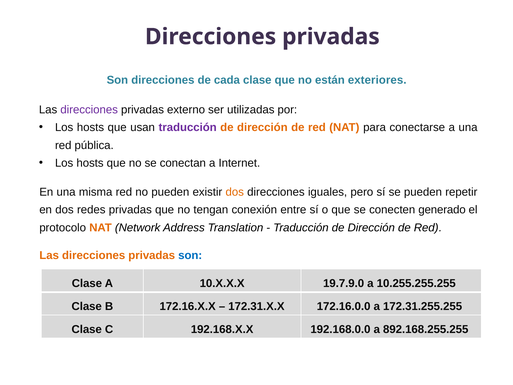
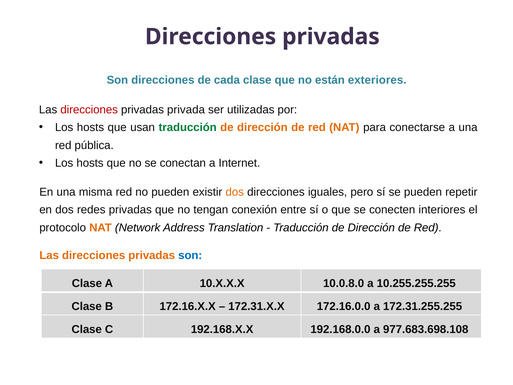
direcciones at (89, 110) colour: purple -> red
externo: externo -> privada
traducción at (188, 127) colour: purple -> green
generado: generado -> interiores
19.7.9.0: 19.7.9.0 -> 10.0.8.0
892.168.255.255: 892.168.255.255 -> 977.683.698.108
